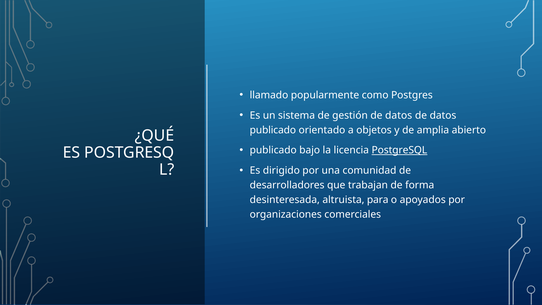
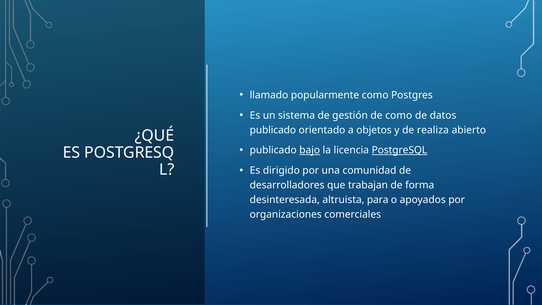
gestión de datos: datos -> como
amplia: amplia -> realiza
bajo underline: none -> present
